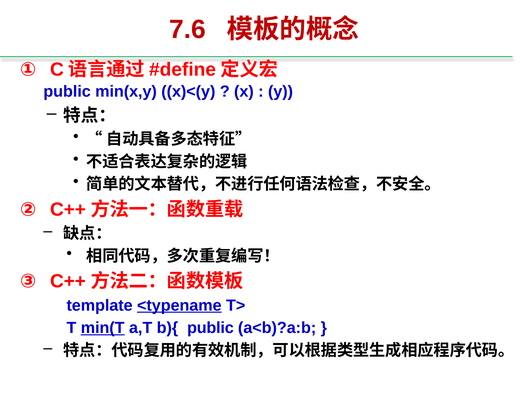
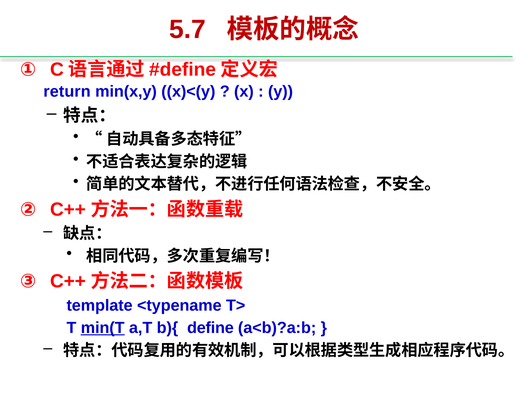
7.6: 7.6 -> 5.7
public at (67, 92): public -> return
<typename underline: present -> none
b){ public: public -> define
